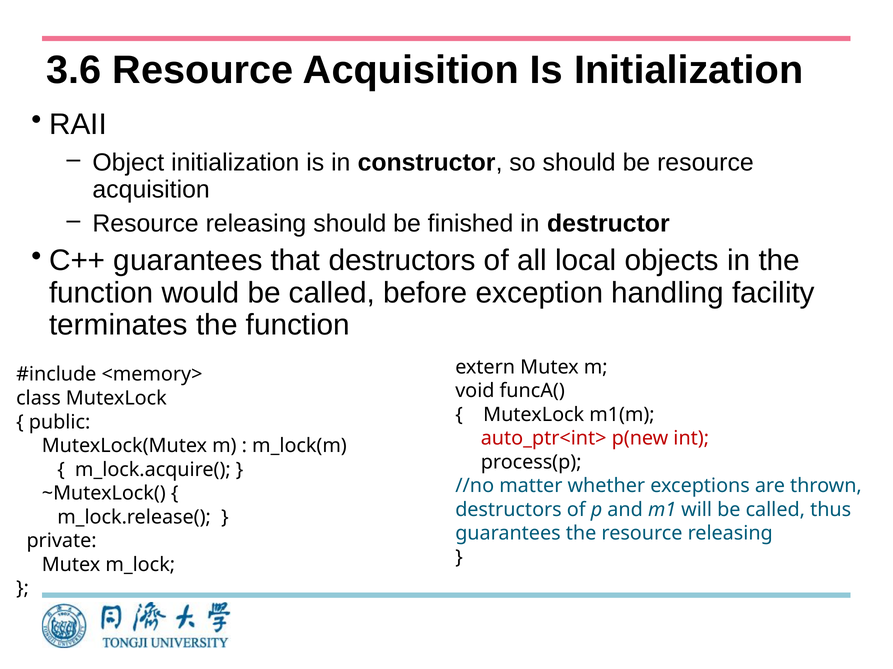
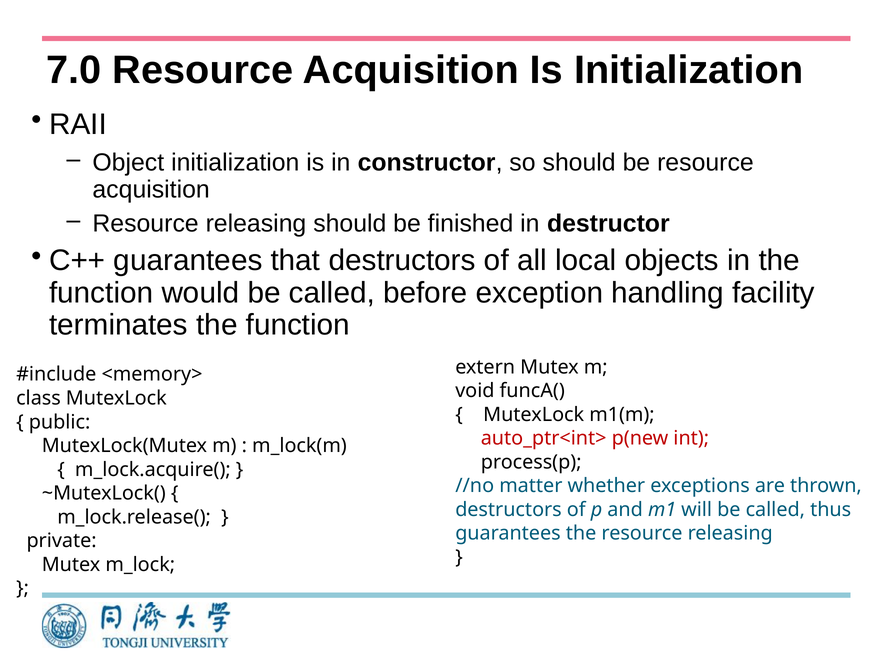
3.6: 3.6 -> 7.0
